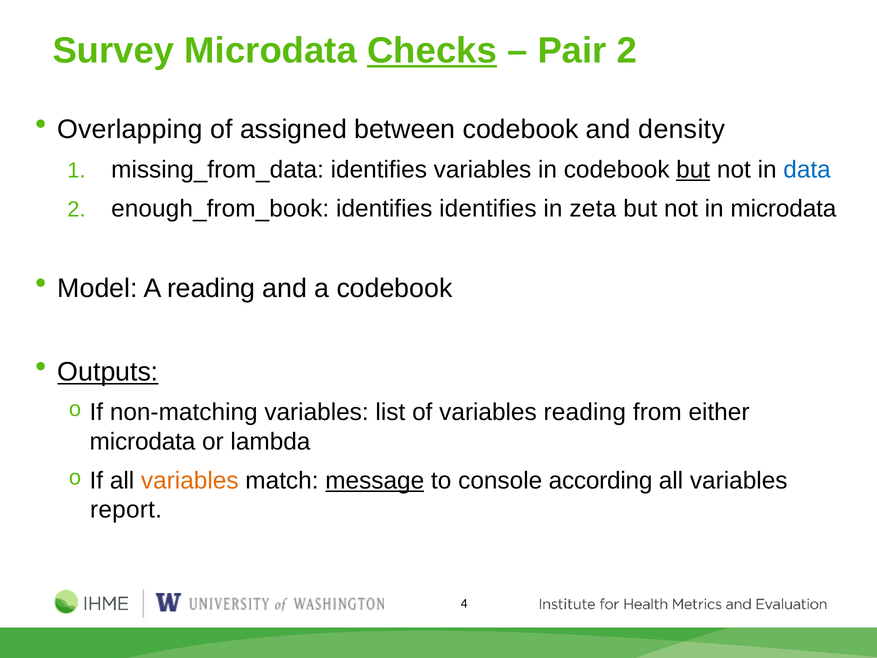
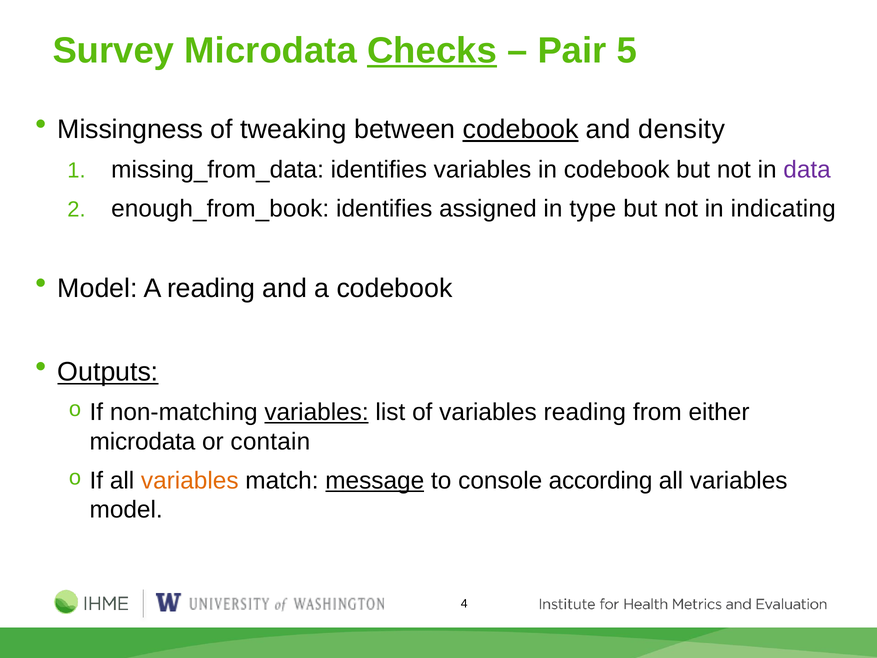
Pair 2: 2 -> 5
Overlapping: Overlapping -> Missingness
assigned: assigned -> tweaking
codebook at (521, 129) underline: none -> present
but at (693, 170) underline: present -> none
data colour: blue -> purple
identifies identifies: identifies -> assigned
zeta: zeta -> type
in microdata: microdata -> indicating
variables at (317, 412) underline: none -> present
lambda: lambda -> contain
report at (126, 510): report -> model
